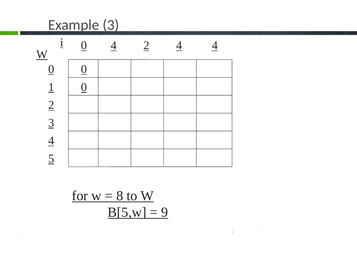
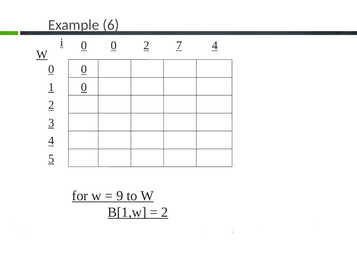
Example 3: 3 -> 6
i 0 4: 4 -> 0
2 4: 4 -> 7
8: 8 -> 9
B[5,w: B[5,w -> B[1,w
9 at (165, 212): 9 -> 2
